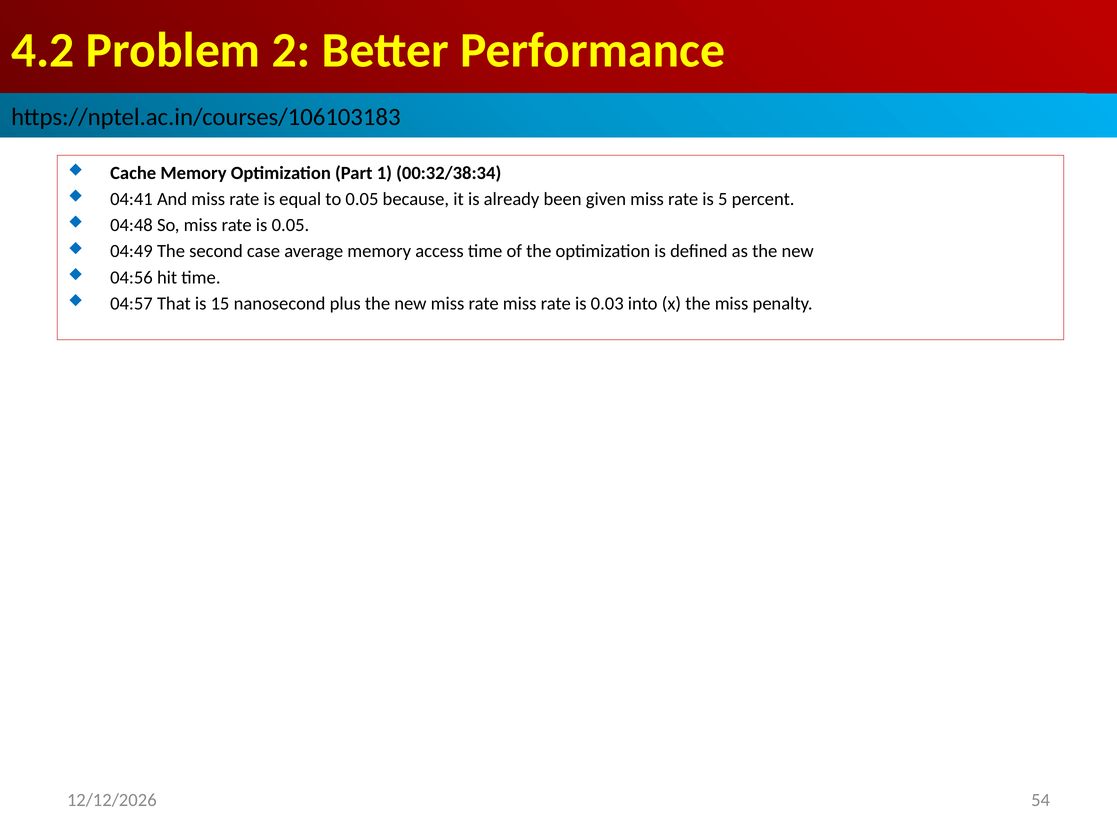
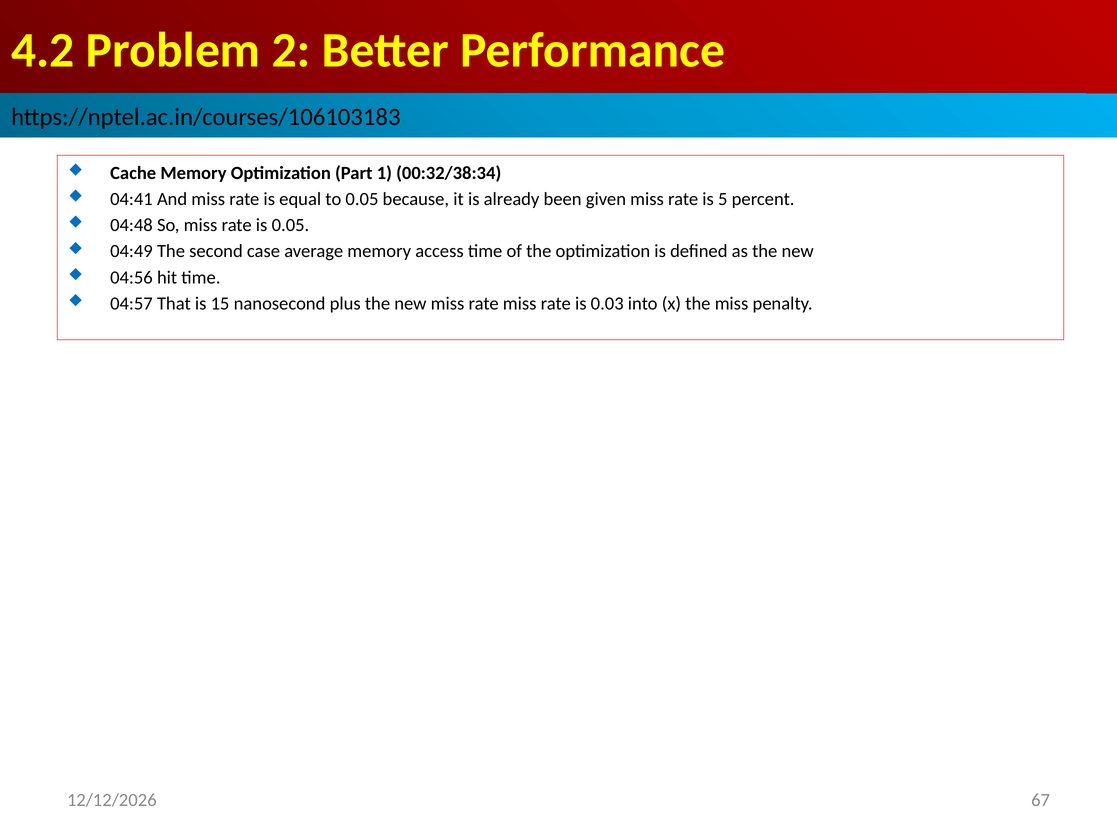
54: 54 -> 67
